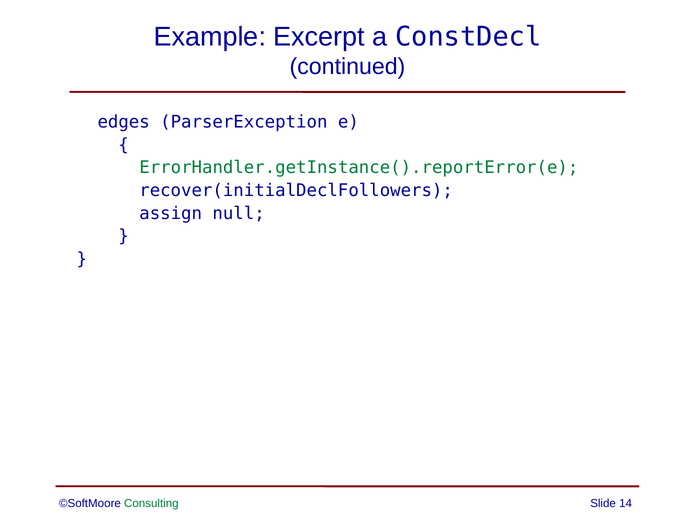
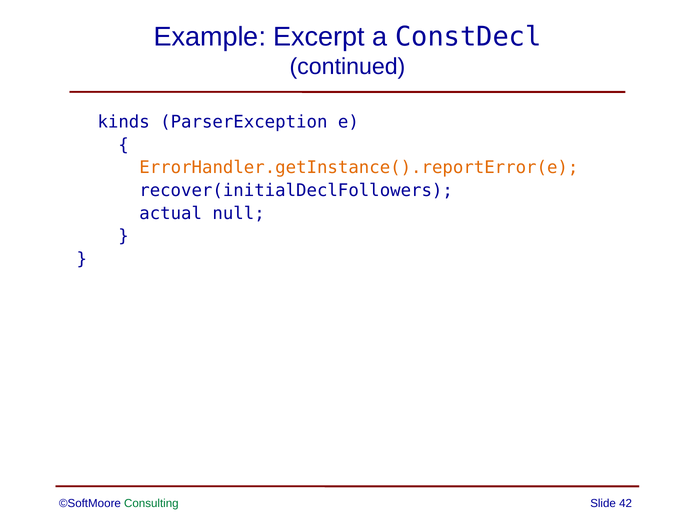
edges: edges -> kinds
ErrorHandler.getInstance().reportError(e colour: green -> orange
assign: assign -> actual
14: 14 -> 42
